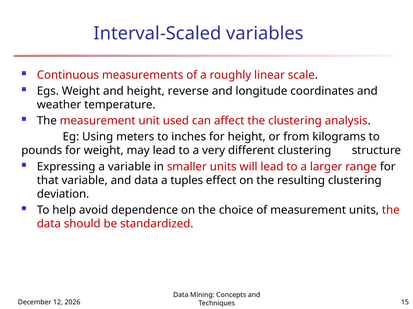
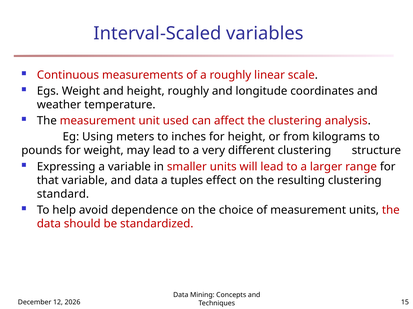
height reverse: reverse -> roughly
deviation: deviation -> standard
